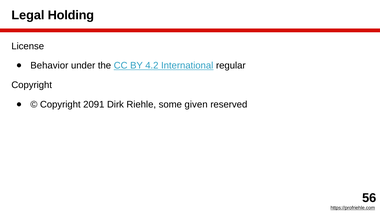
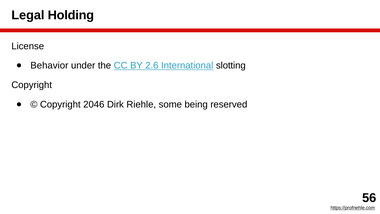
4.2: 4.2 -> 2.6
regular: regular -> slotting
2091: 2091 -> 2046
given: given -> being
